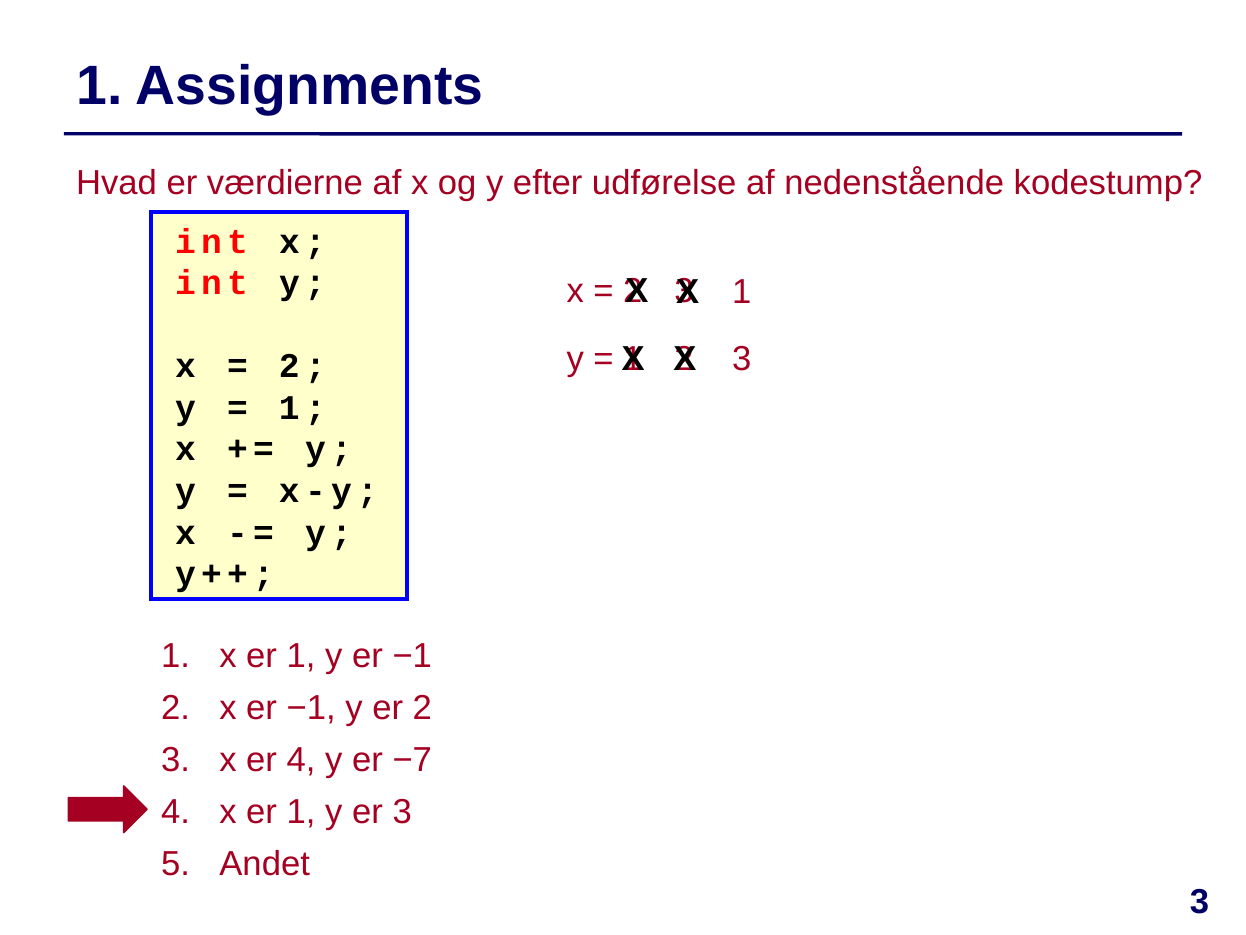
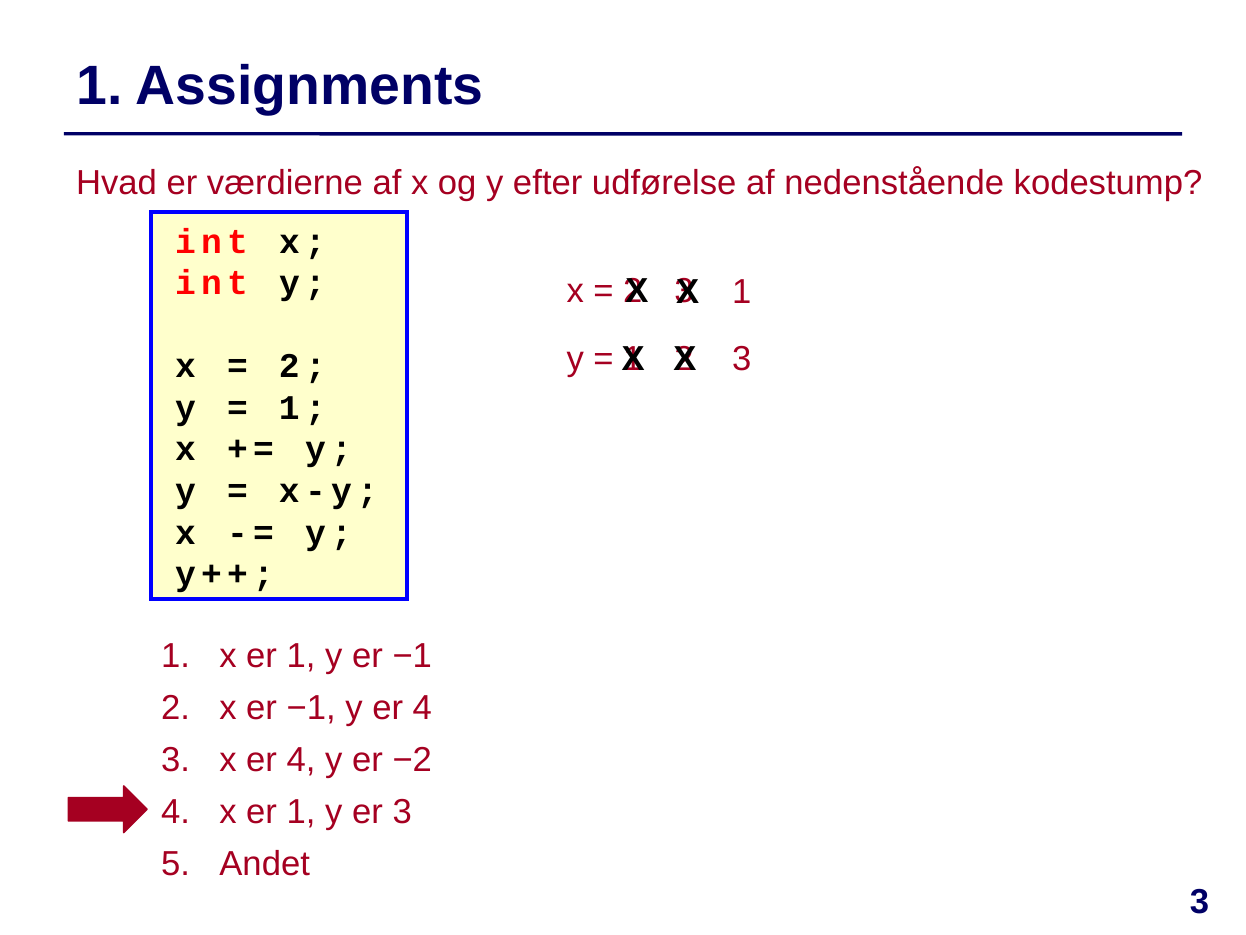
y er 2: 2 -> 4
−7: −7 -> −2
